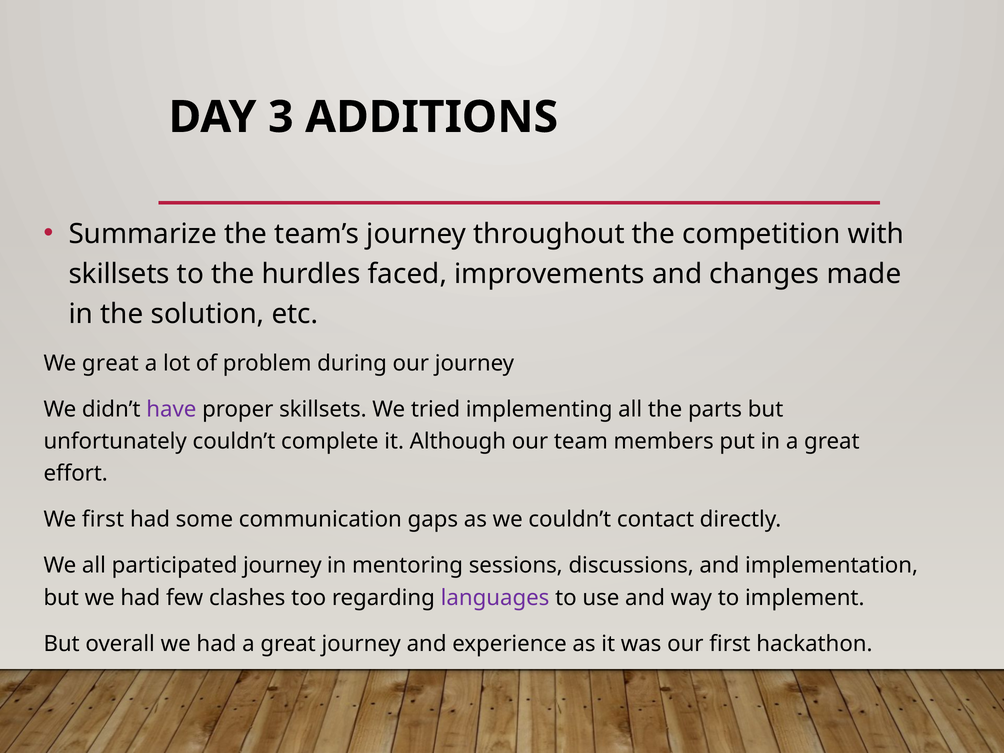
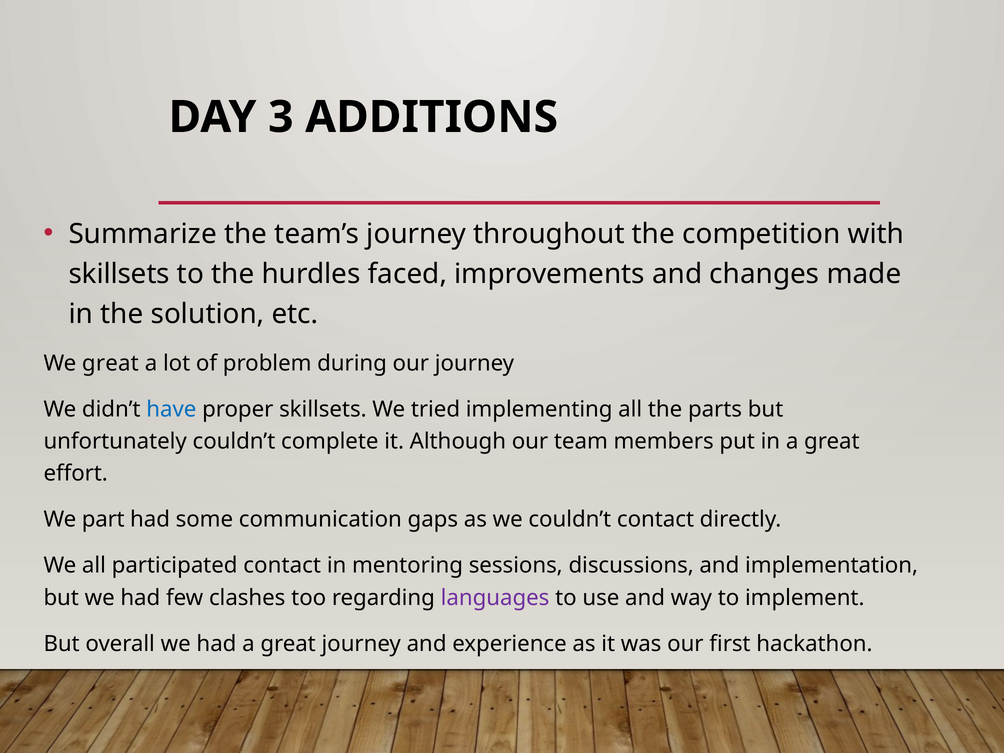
have colour: purple -> blue
We first: first -> part
participated journey: journey -> contact
